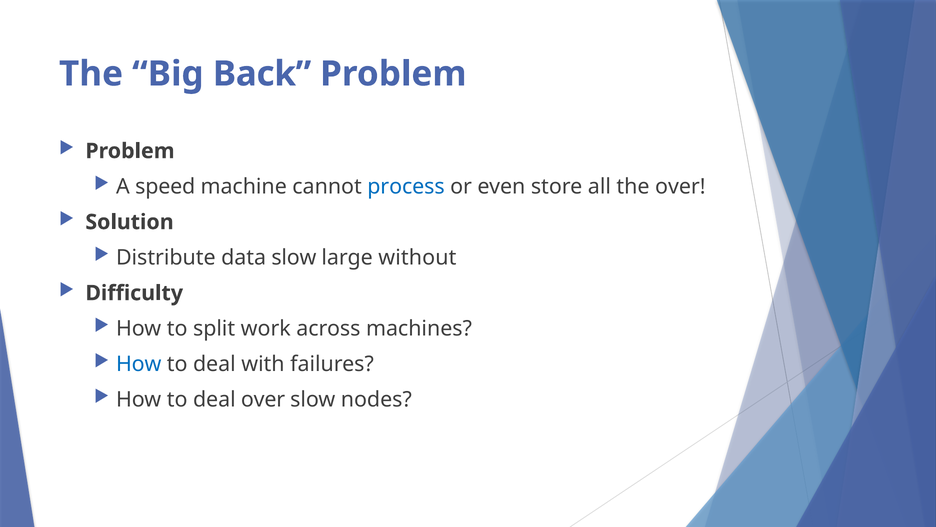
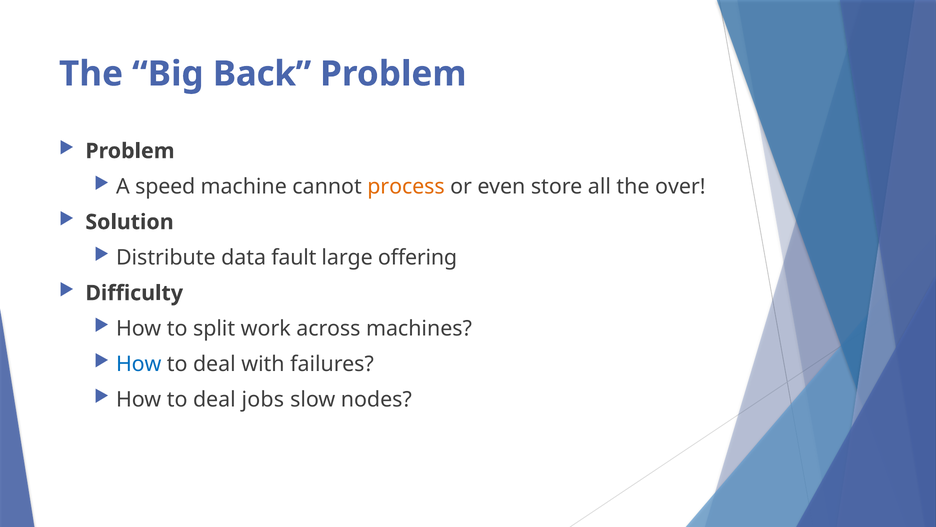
process colour: blue -> orange
data slow: slow -> fault
without: without -> offering
deal over: over -> jobs
